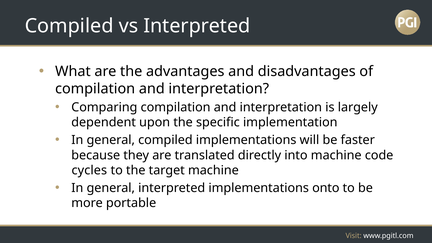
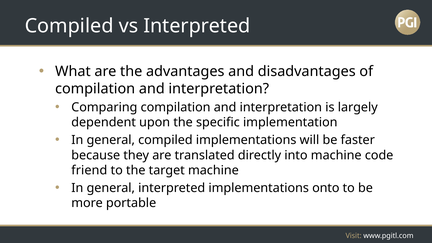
cycles: cycles -> friend
